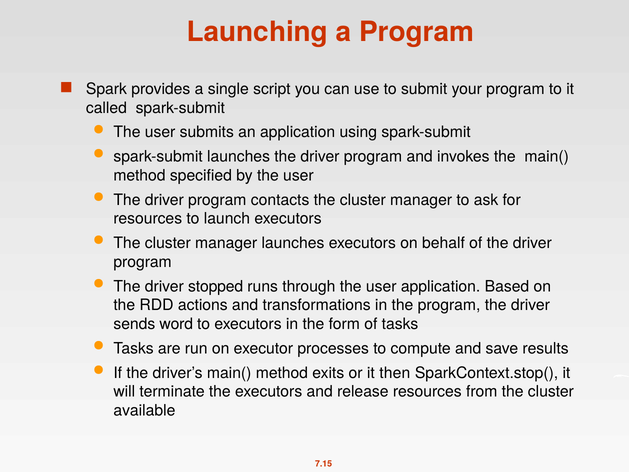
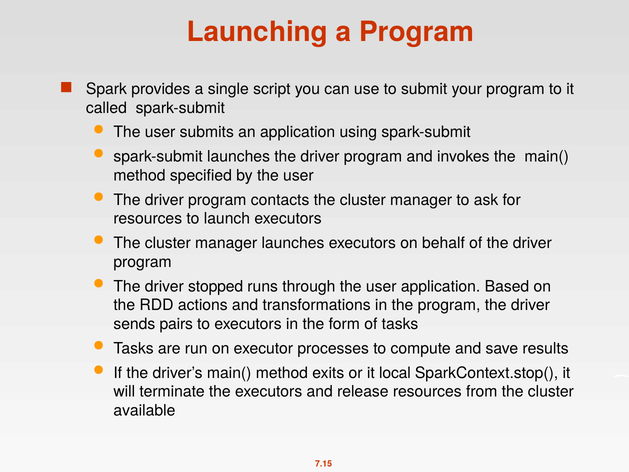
word: word -> pairs
then: then -> local
